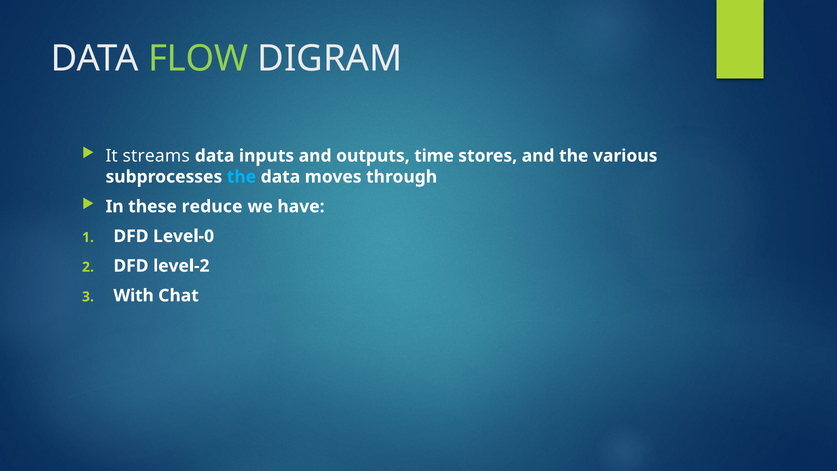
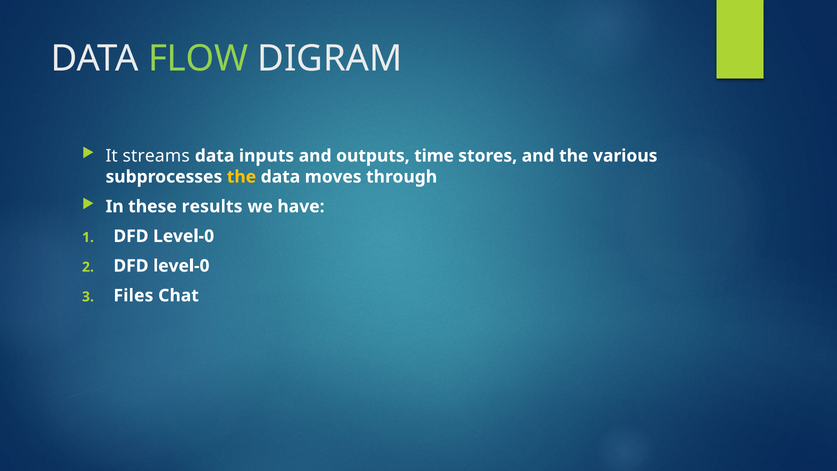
the at (241, 177) colour: light blue -> yellow
reduce: reduce -> results
level-2 at (181, 266): level-2 -> level-0
With: With -> Files
